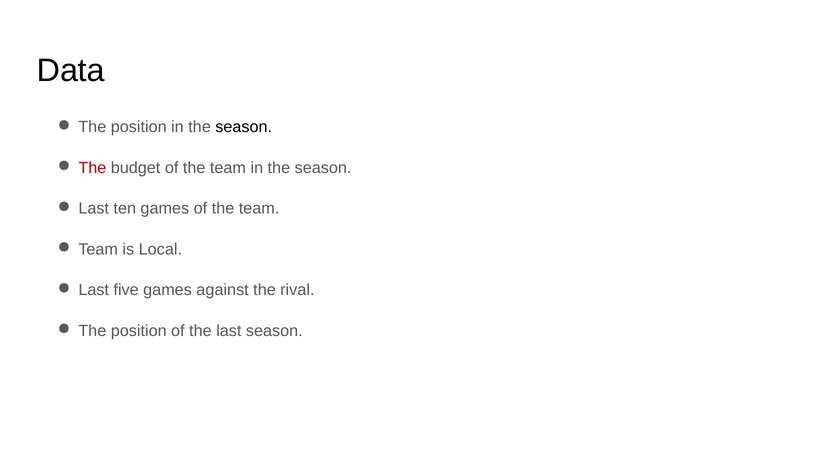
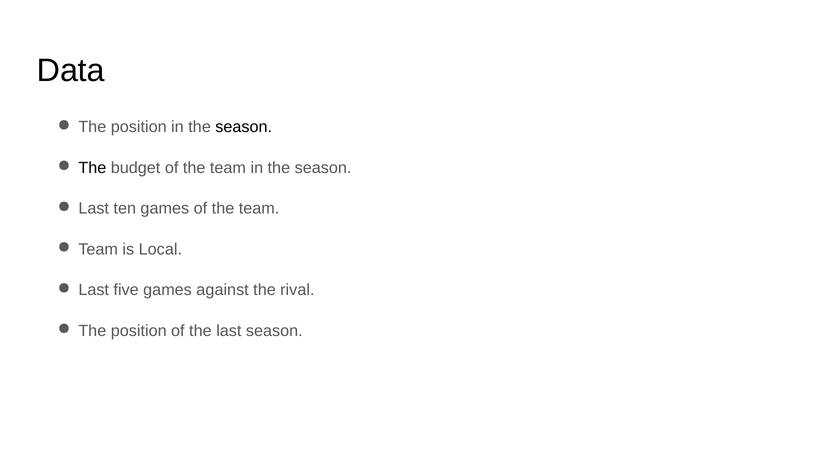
The at (92, 168) colour: red -> black
